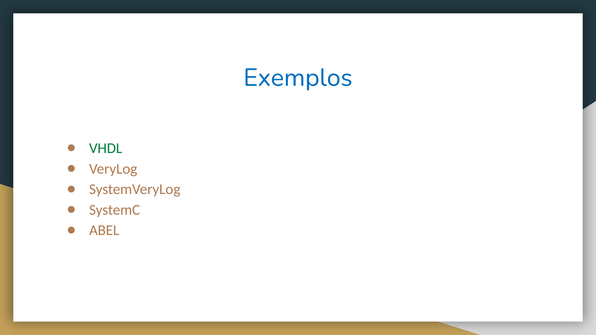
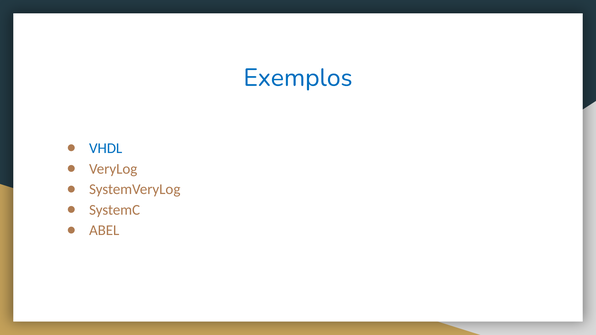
VHDL colour: green -> blue
